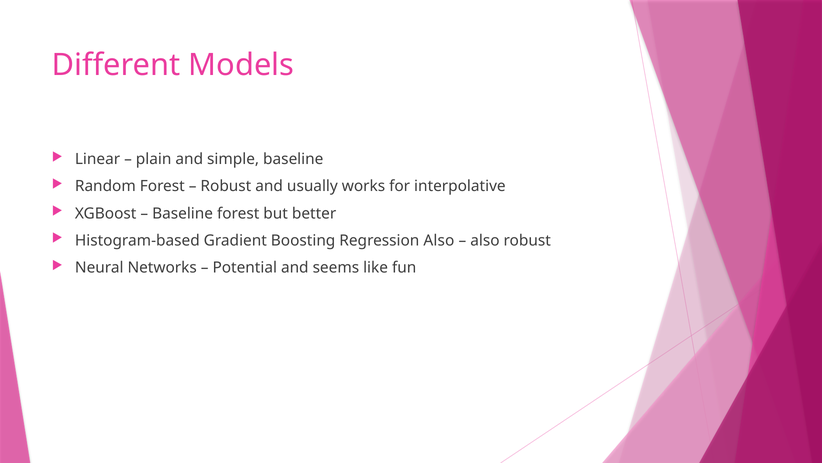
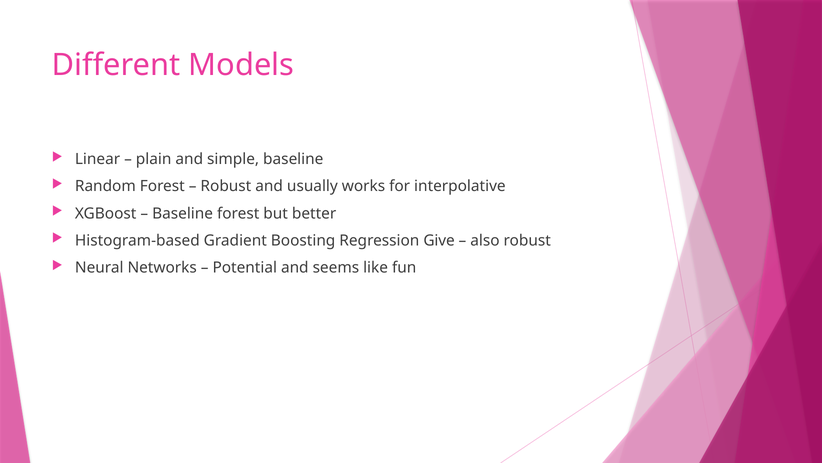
Regression Also: Also -> Give
